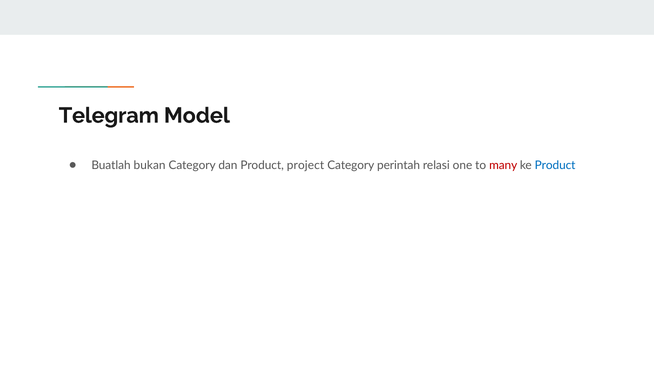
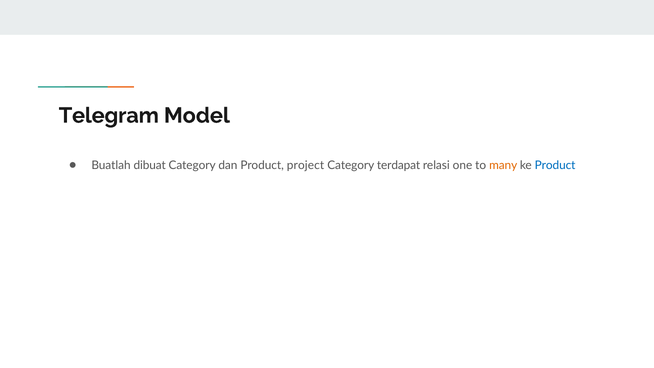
bukan: bukan -> dibuat
perintah: perintah -> terdapat
many colour: red -> orange
